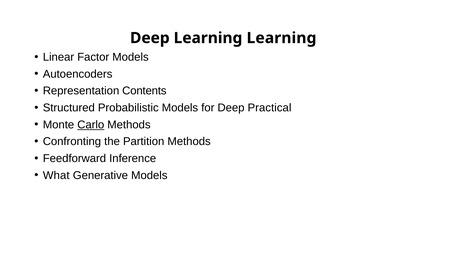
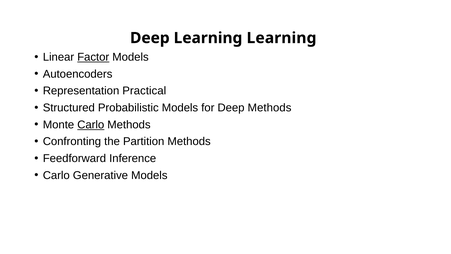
Factor underline: none -> present
Contents: Contents -> Practical
Deep Practical: Practical -> Methods
What at (56, 175): What -> Carlo
